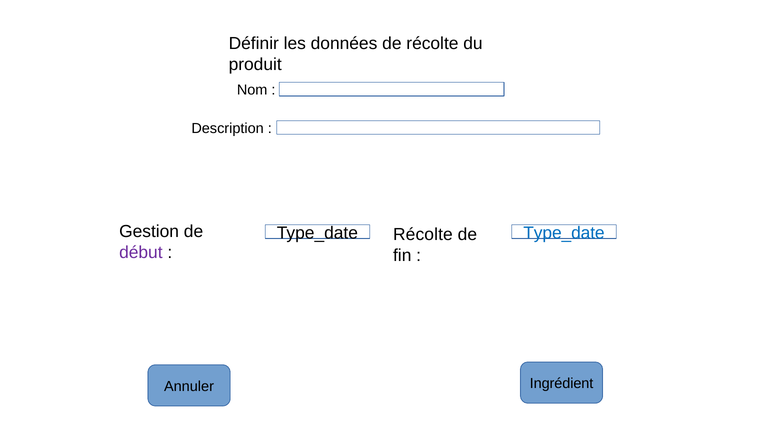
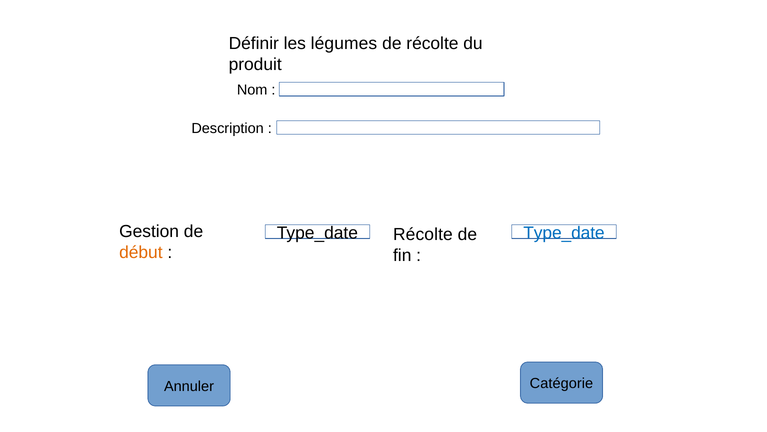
données: données -> légumes
début colour: purple -> orange
Ingrédient: Ingrédient -> Catégorie
